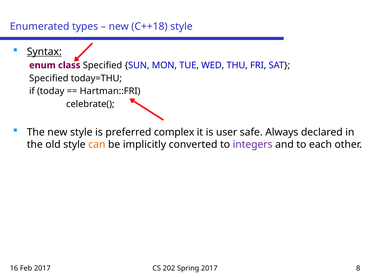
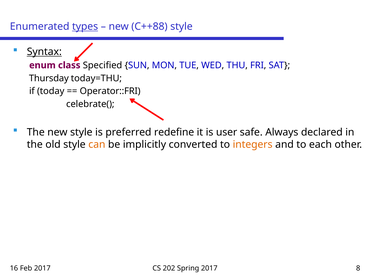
types underline: none -> present
C++18: C++18 -> C++88
Specified at (49, 78): Specified -> Thursday
Hartman::FRI: Hartman::FRI -> Operator::FRI
complex: complex -> redefine
integers colour: purple -> orange
